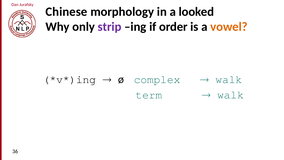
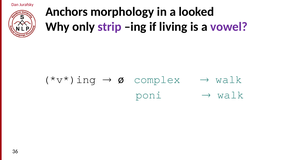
Chinese: Chinese -> Anchors
order: order -> living
vowel colour: orange -> purple
term: term -> poni
